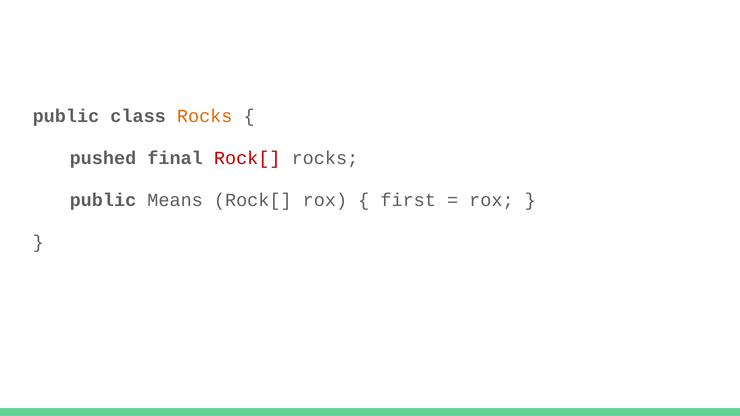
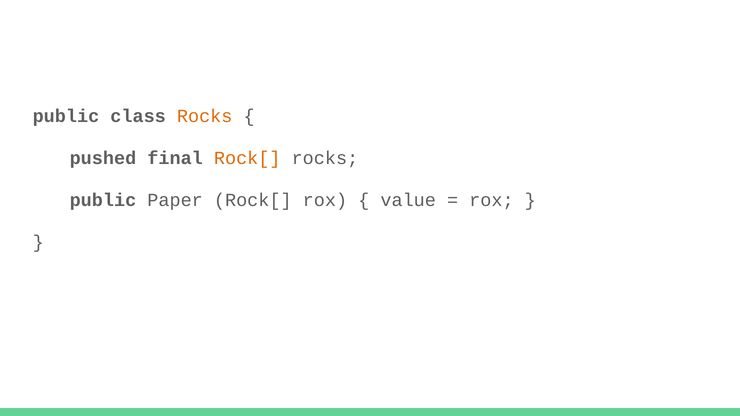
Rock[ at (247, 158) colour: red -> orange
Means: Means -> Paper
first: first -> value
